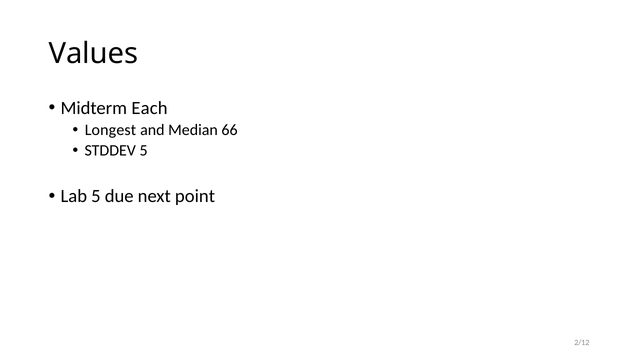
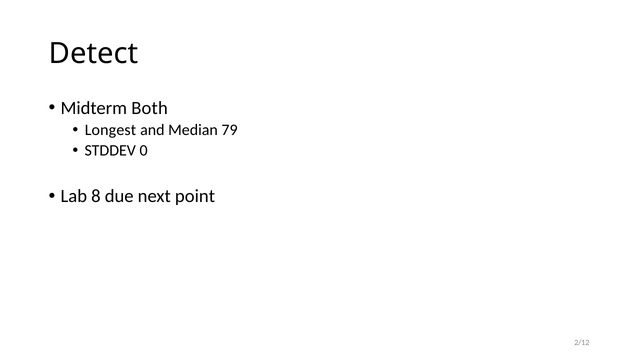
Values: Values -> Detect
Each: Each -> Both
66: 66 -> 79
STDDEV 5: 5 -> 0
Lab 5: 5 -> 8
